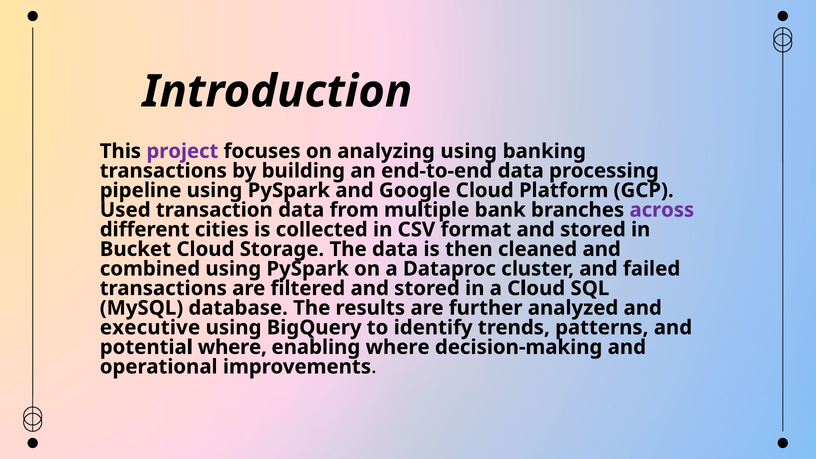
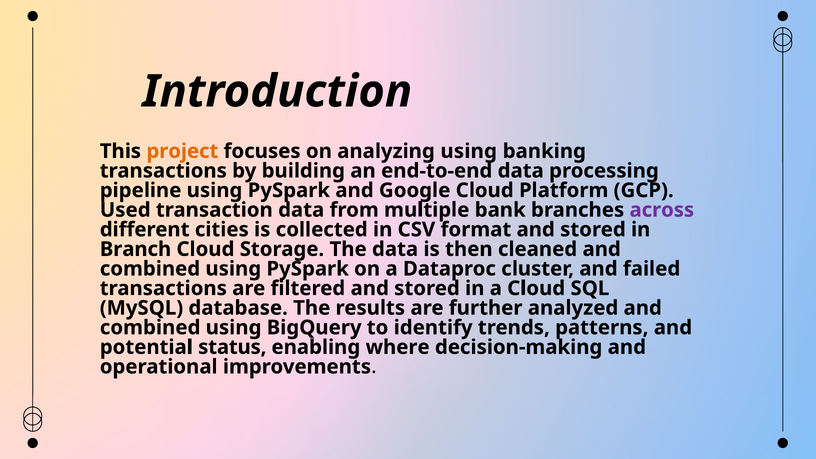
project colour: purple -> orange
Bucket: Bucket -> Branch
executive at (150, 328): executive -> combined
potential where: where -> status
